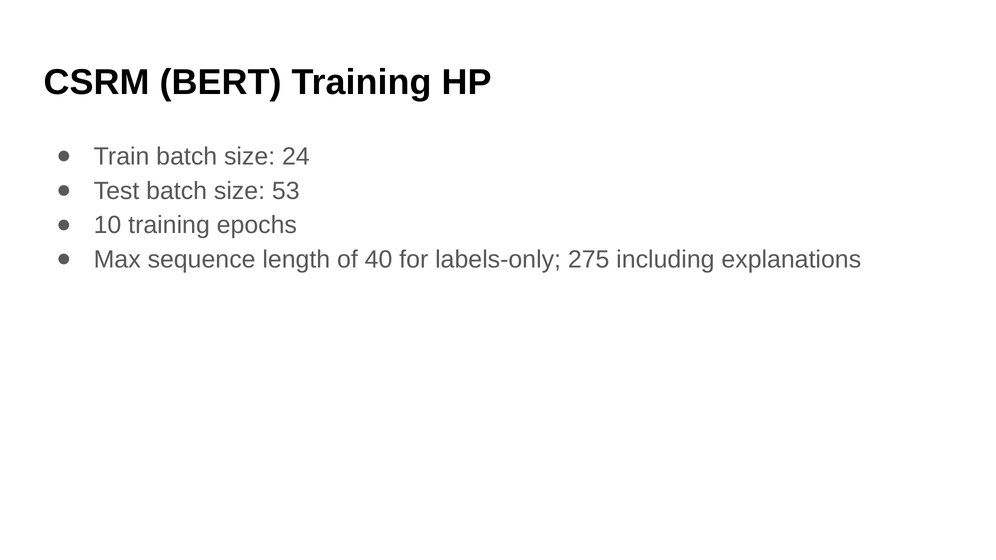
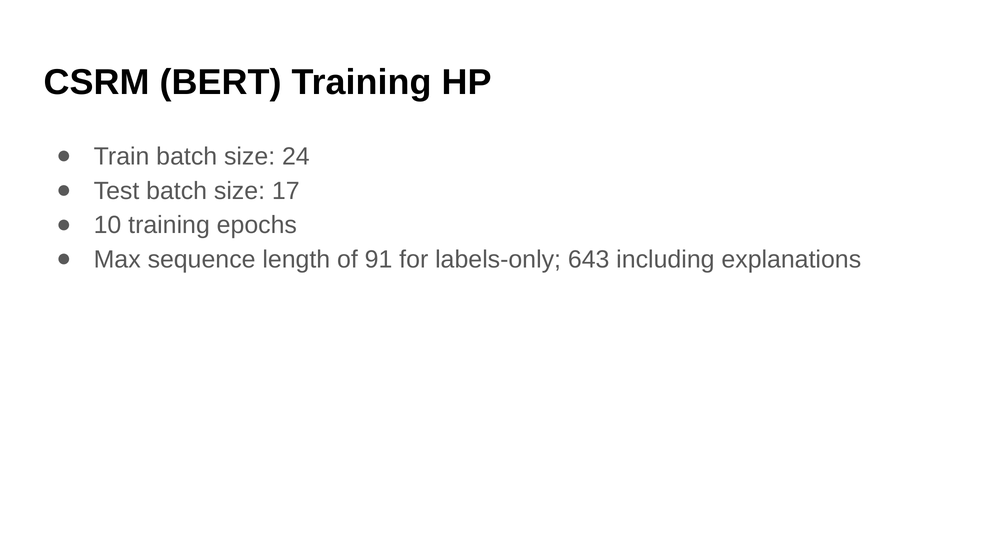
53: 53 -> 17
40: 40 -> 91
275: 275 -> 643
